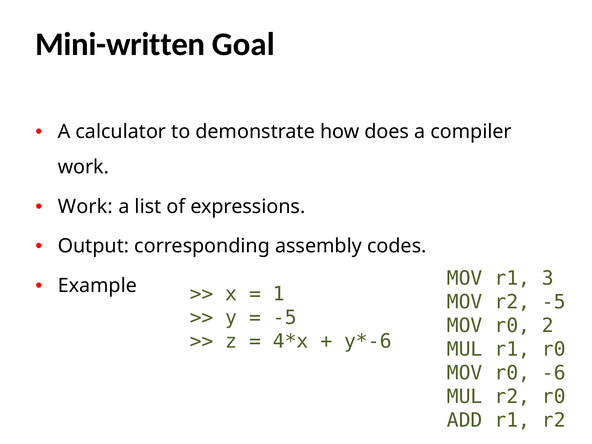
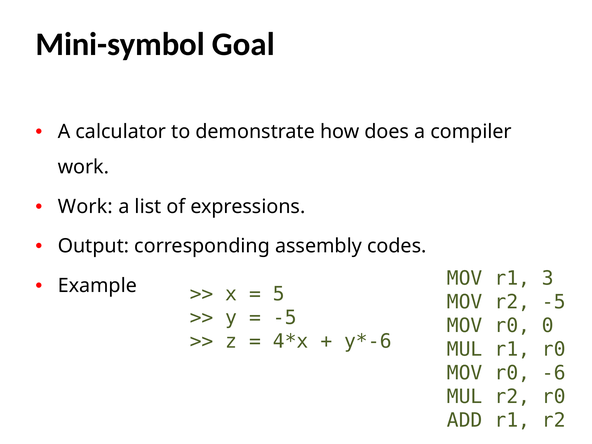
Mini-written: Mini-written -> Mini-symbol
1: 1 -> 5
2: 2 -> 0
